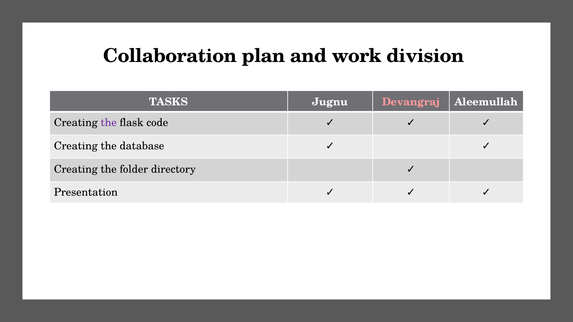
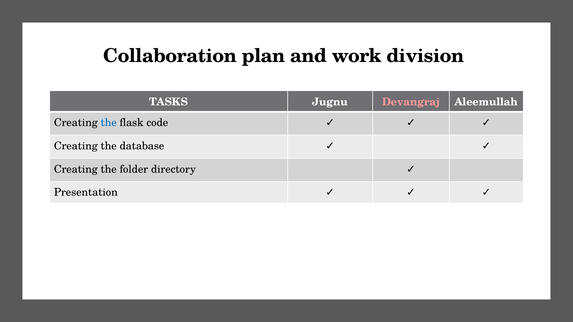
the at (109, 123) colour: purple -> blue
